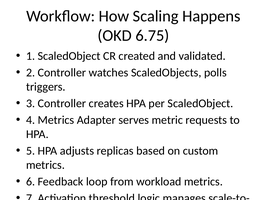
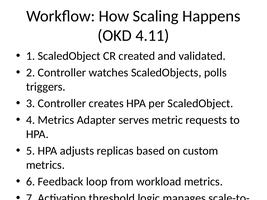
6.75: 6.75 -> 4.11
